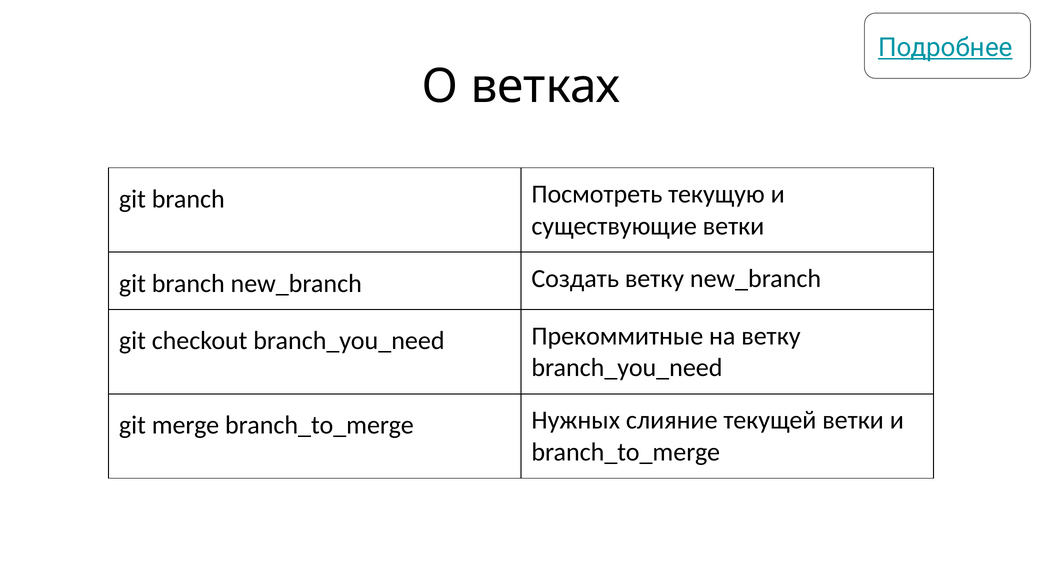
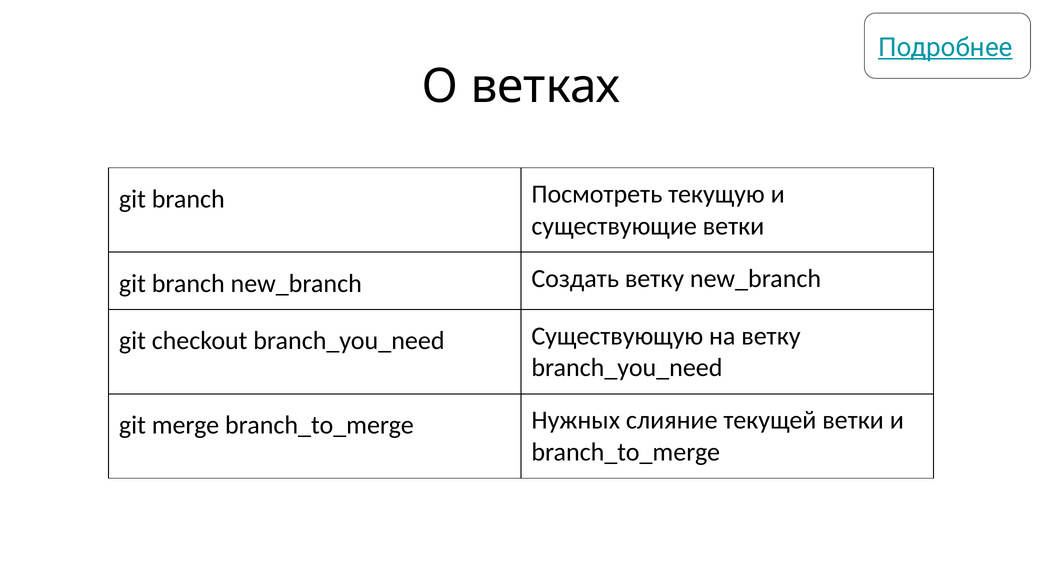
Прекоммитные: Прекоммитные -> Существующую
